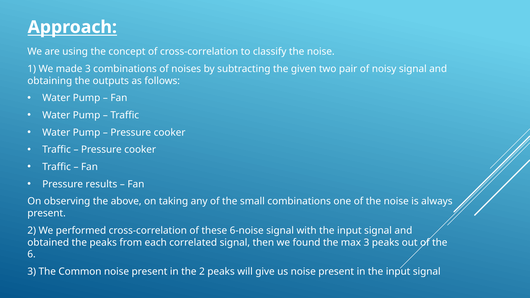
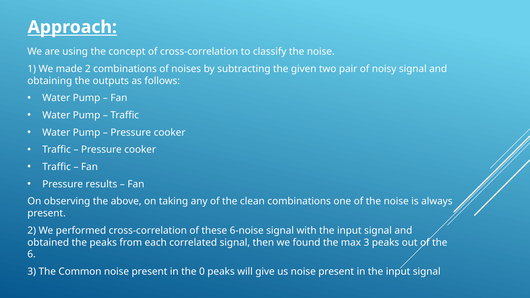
made 3: 3 -> 2
small: small -> clean
the 2: 2 -> 0
